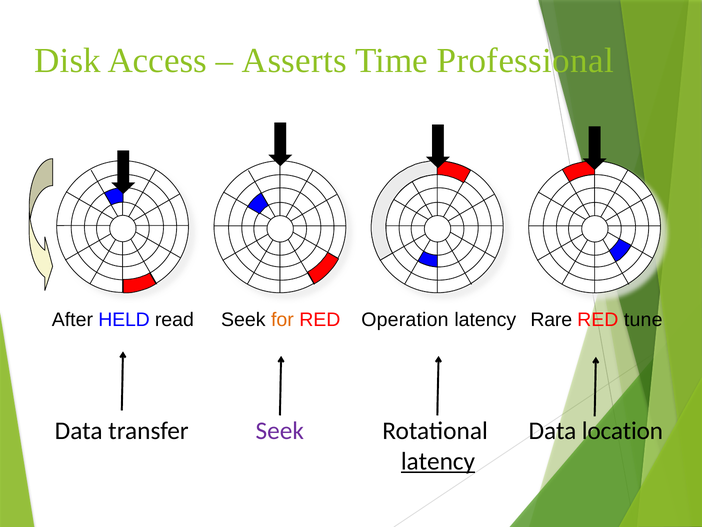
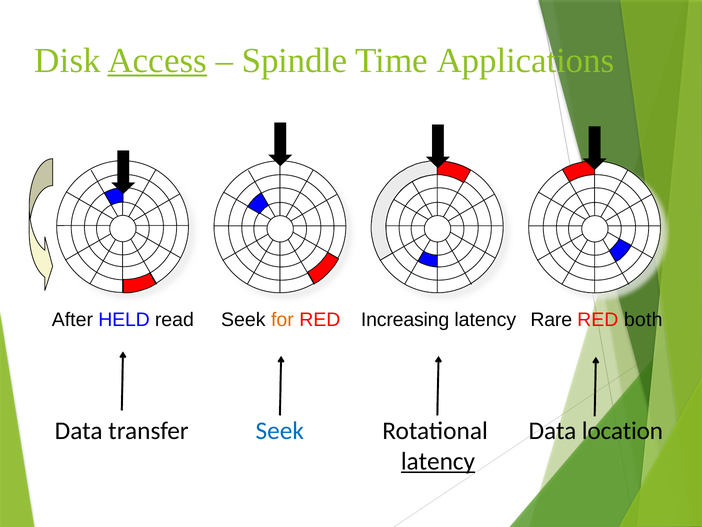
Access underline: none -> present
Asserts: Asserts -> Spindle
Professional: Professional -> Applications
Operation: Operation -> Increasing
tune: tune -> both
Seek at (280, 430) colour: purple -> blue
